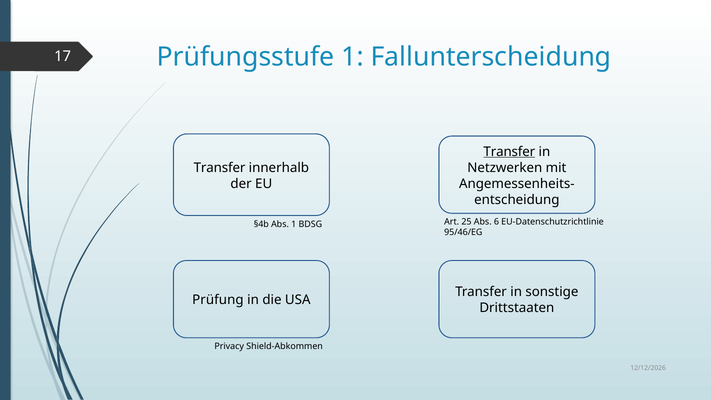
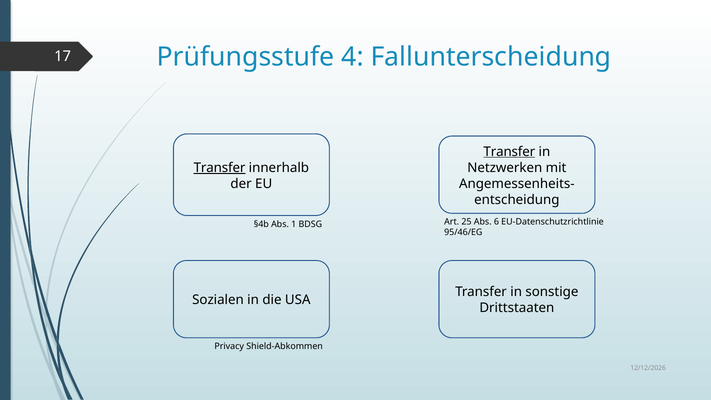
Prüfungsstufe 1: 1 -> 4
Transfer at (220, 168) underline: none -> present
Prüfung: Prüfung -> Sozialen
